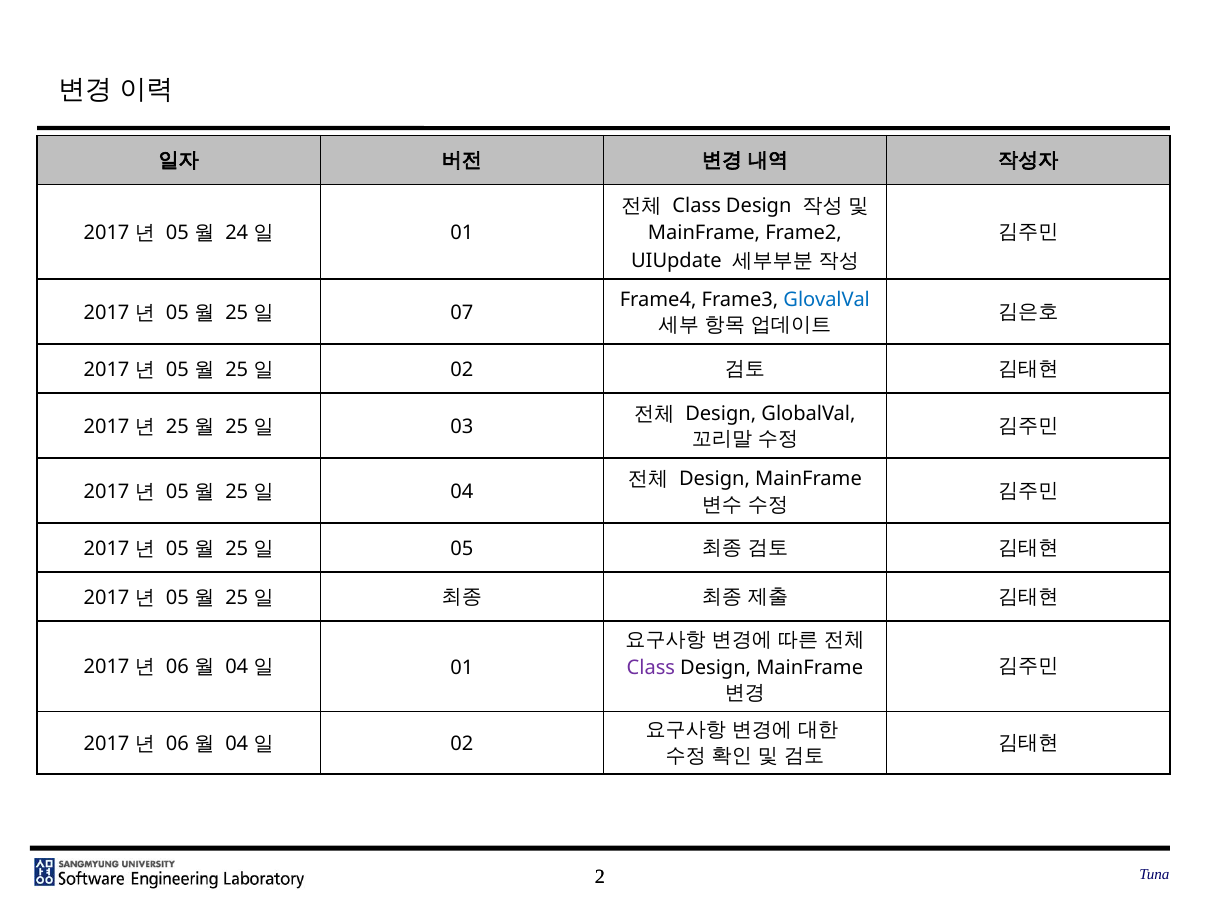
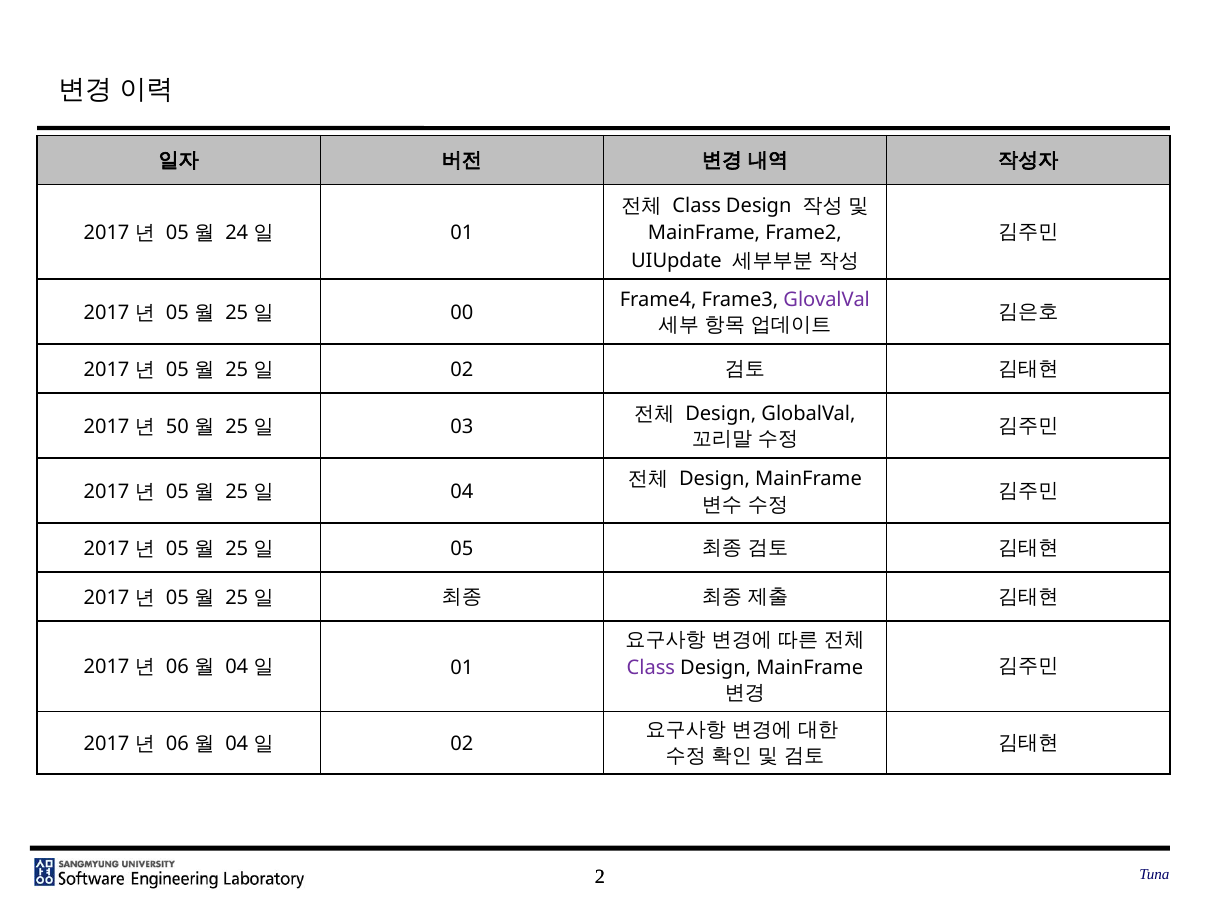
GlovalVal colour: blue -> purple
07: 07 -> 00
25 at (177, 426): 25 -> 50
